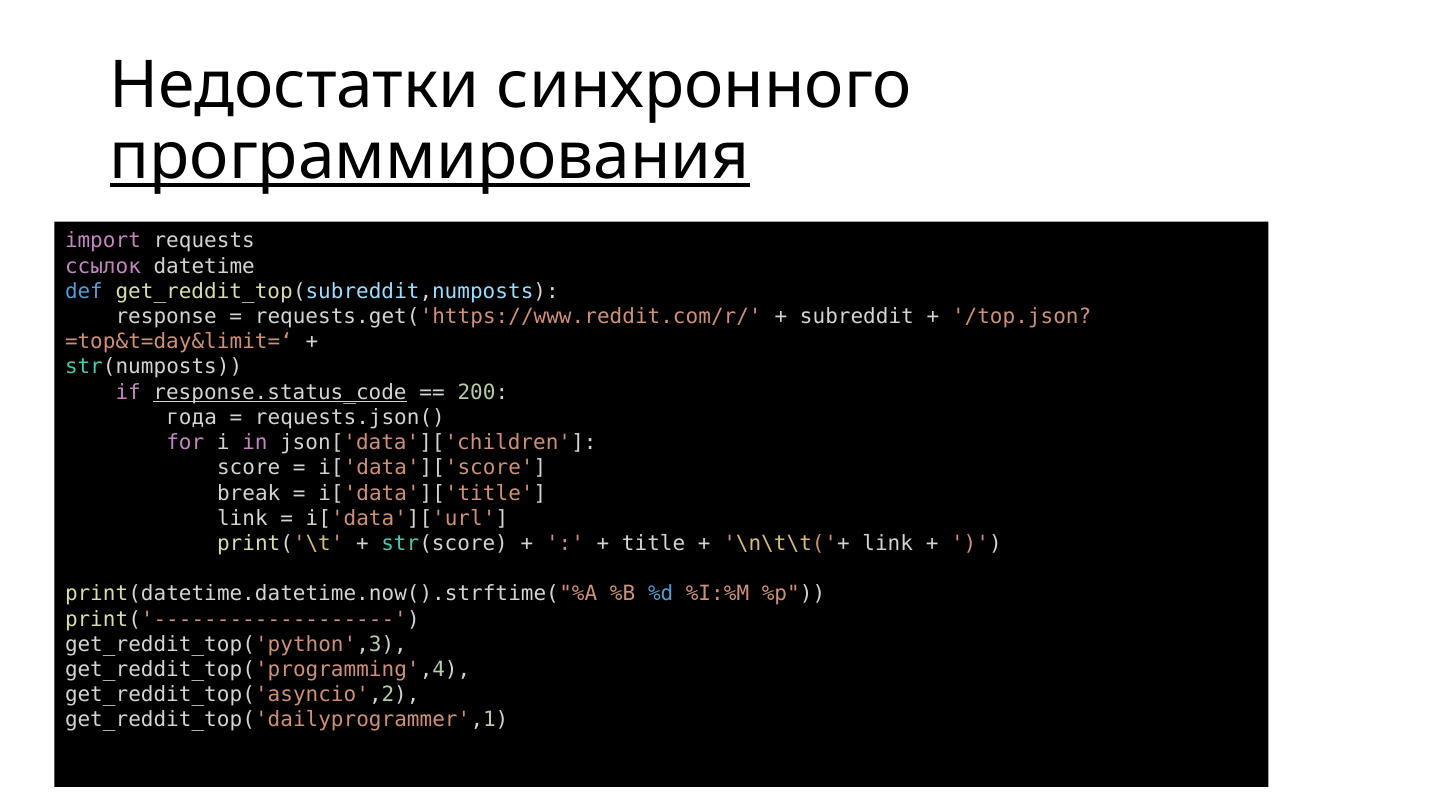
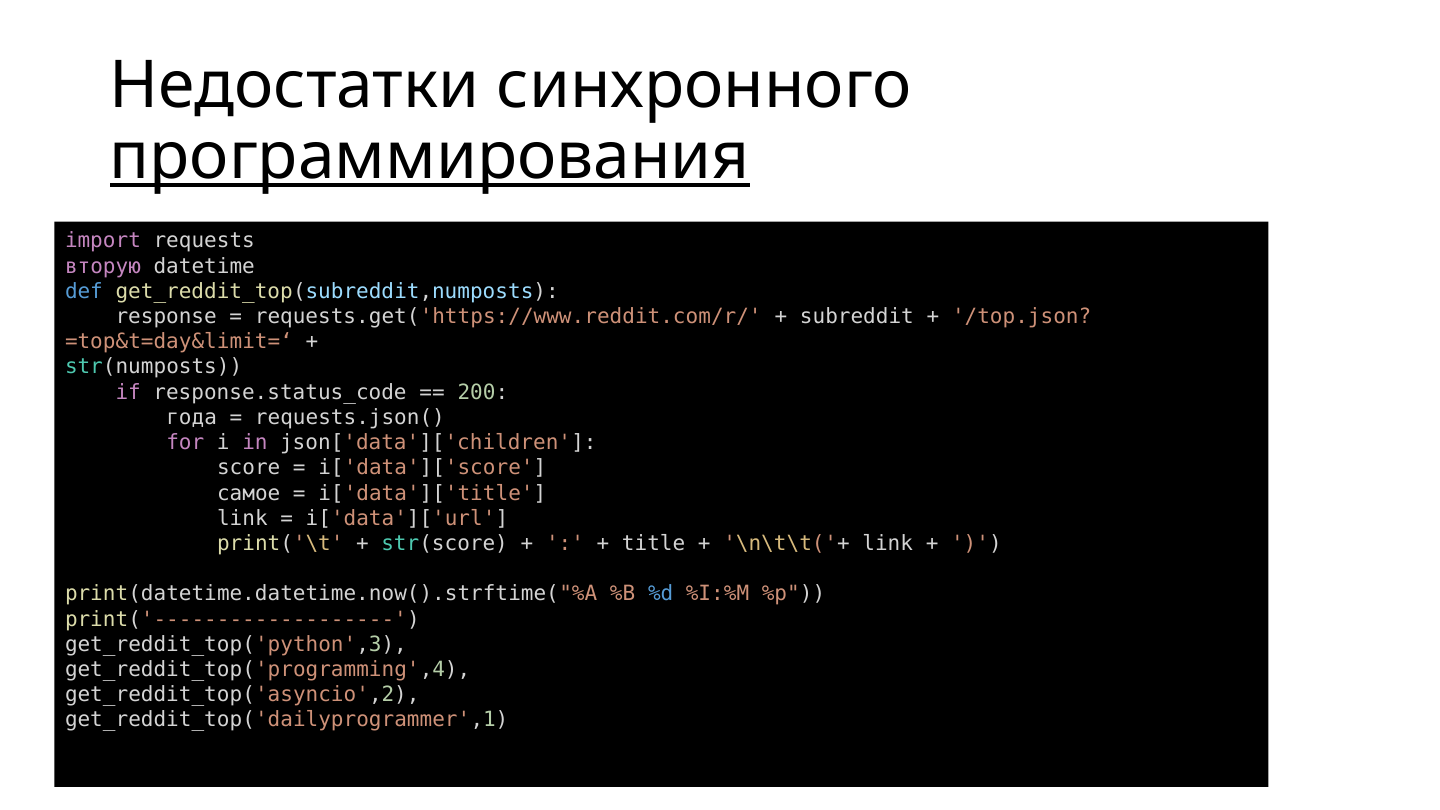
ссылок: ссылок -> вторую
response.status_code underline: present -> none
break: break -> самое
